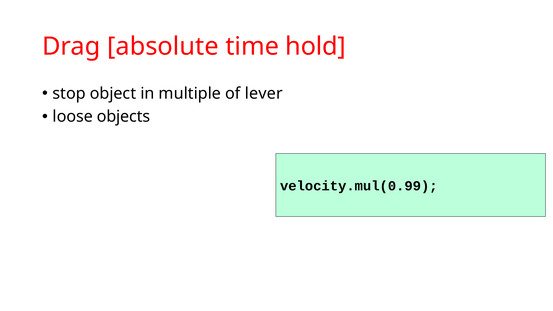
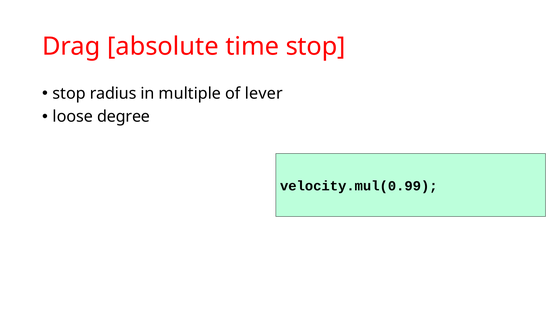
time hold: hold -> stop
object: object -> radius
objects: objects -> degree
